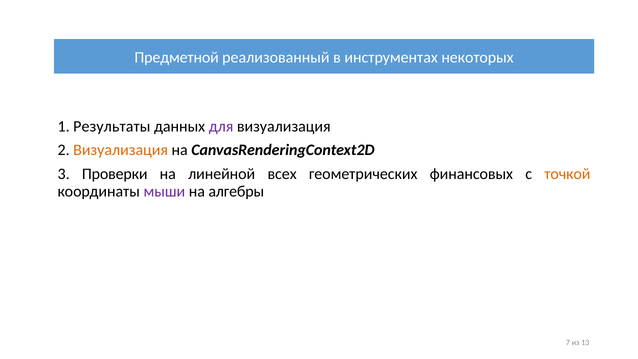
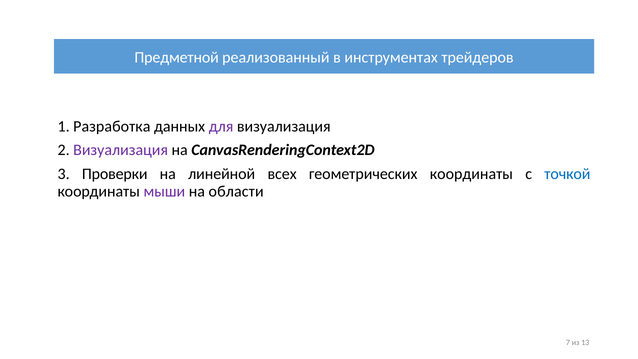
некоторых: некоторых -> трейдеров
Результаты: Результаты -> Разработка
Визуализация at (121, 150) colour: orange -> purple
геометрических финансовых: финансовых -> координаты
точкой colour: orange -> blue
алгебры: алгебры -> области
